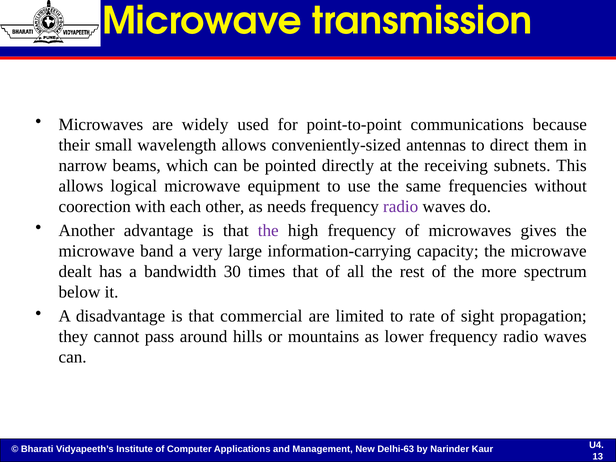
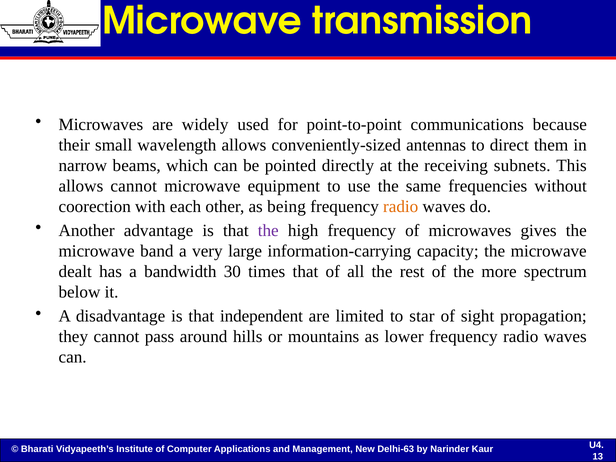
allows logical: logical -> cannot
needs: needs -> being
radio at (401, 207) colour: purple -> orange
commercial: commercial -> independent
rate: rate -> star
